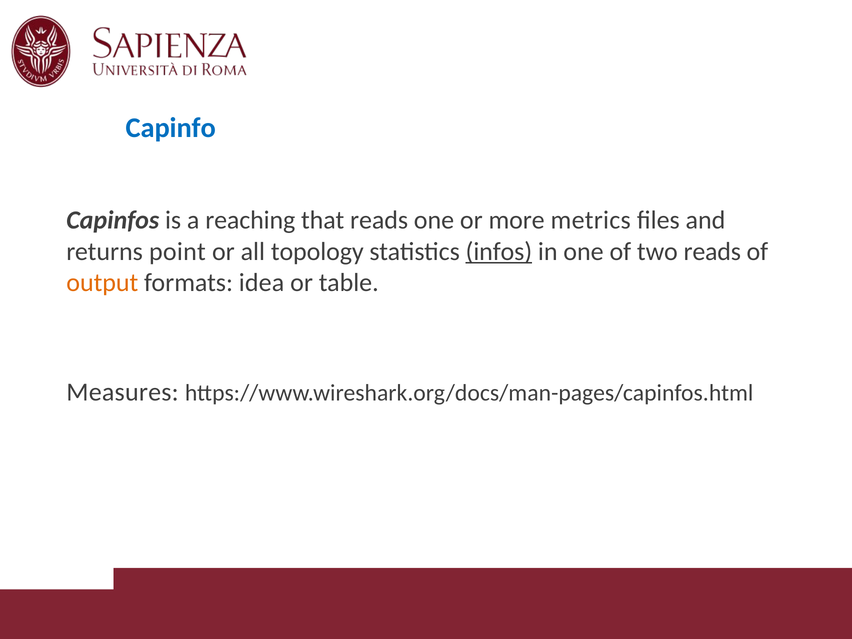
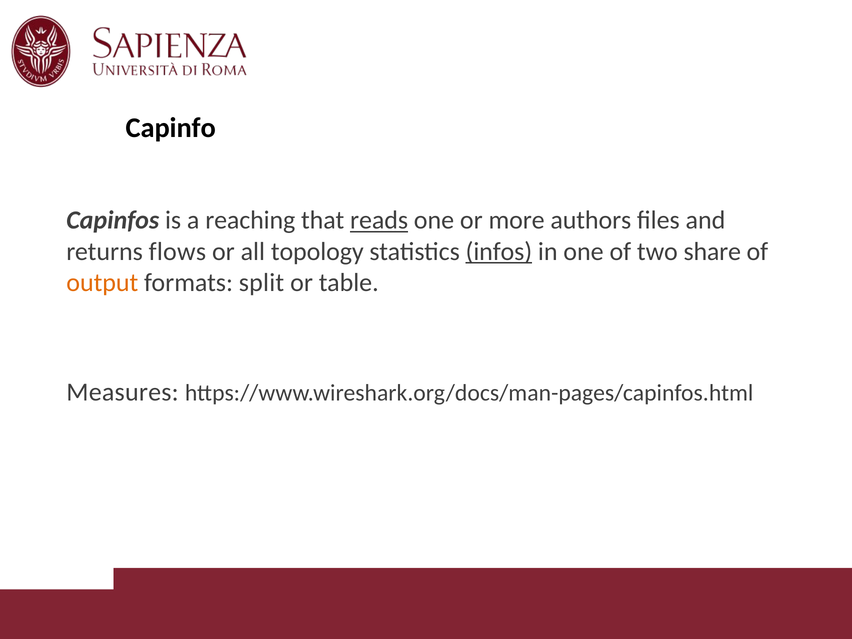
Capinfo colour: blue -> black
reads at (379, 220) underline: none -> present
metrics: metrics -> authors
point: point -> flows
two reads: reads -> share
idea: idea -> split
